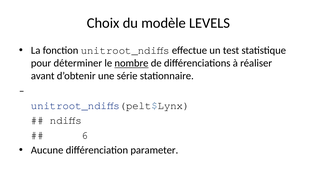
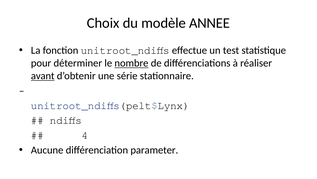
LEVELS: LEVELS -> ANNEE
avant underline: none -> present
6: 6 -> 4
